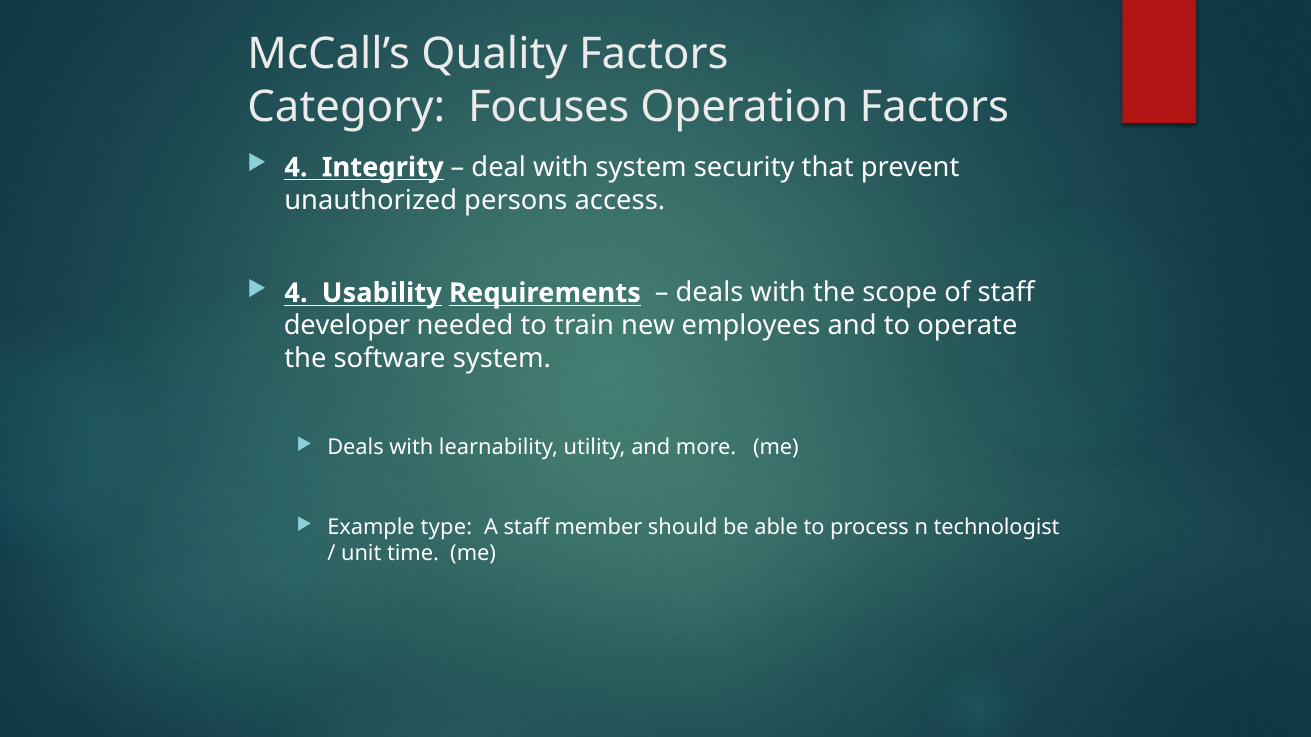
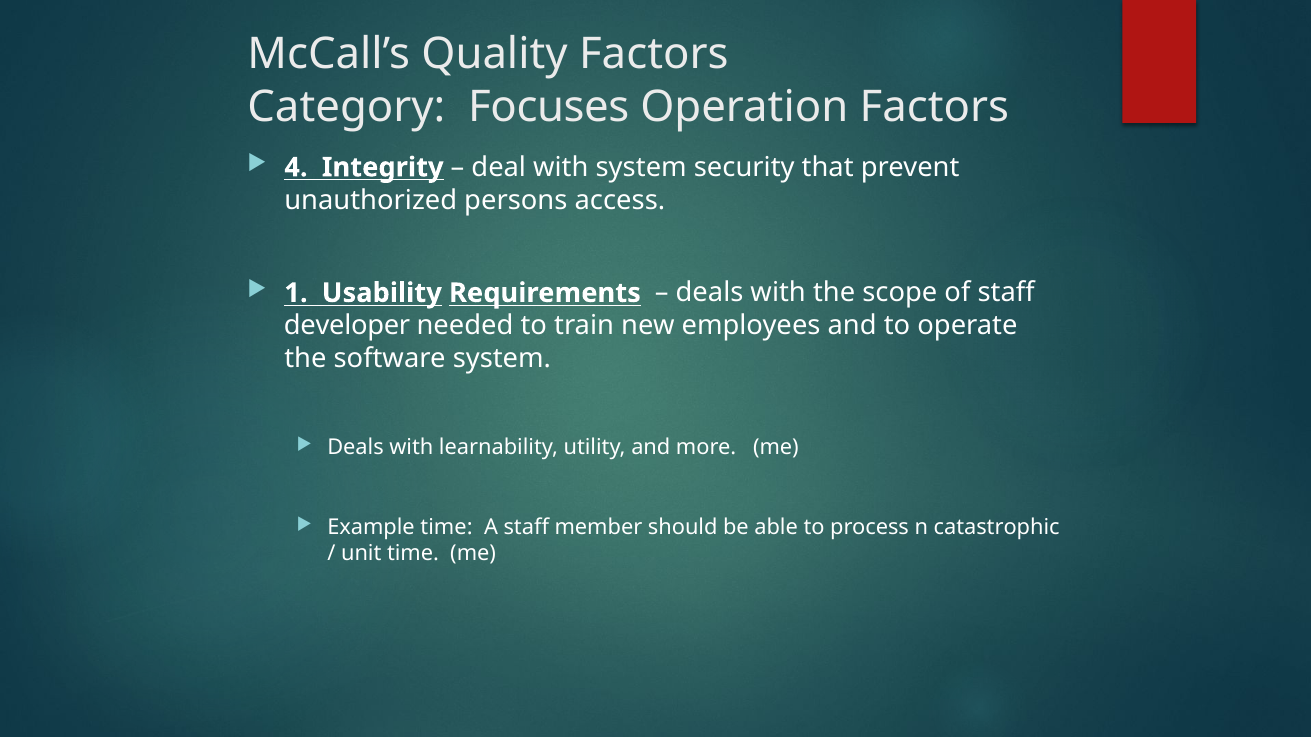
4 at (296, 293): 4 -> 1
Example type: type -> time
technologist: technologist -> catastrophic
